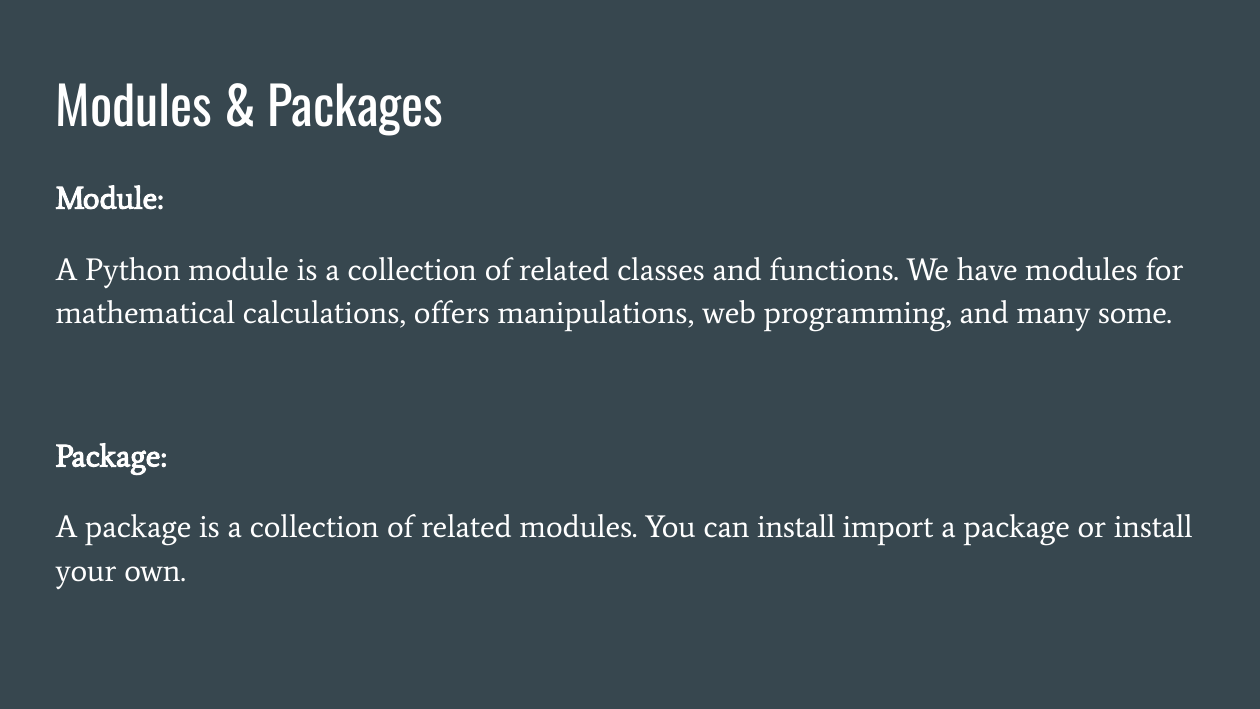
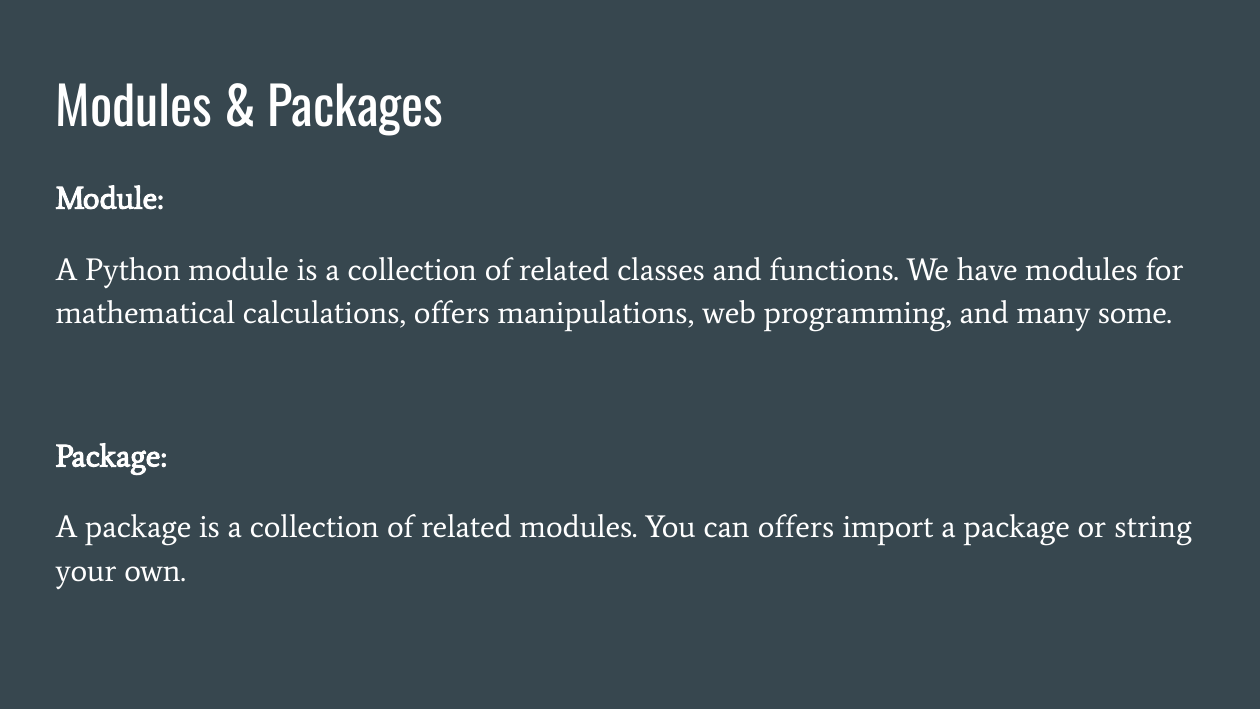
can install: install -> offers
or install: install -> string
